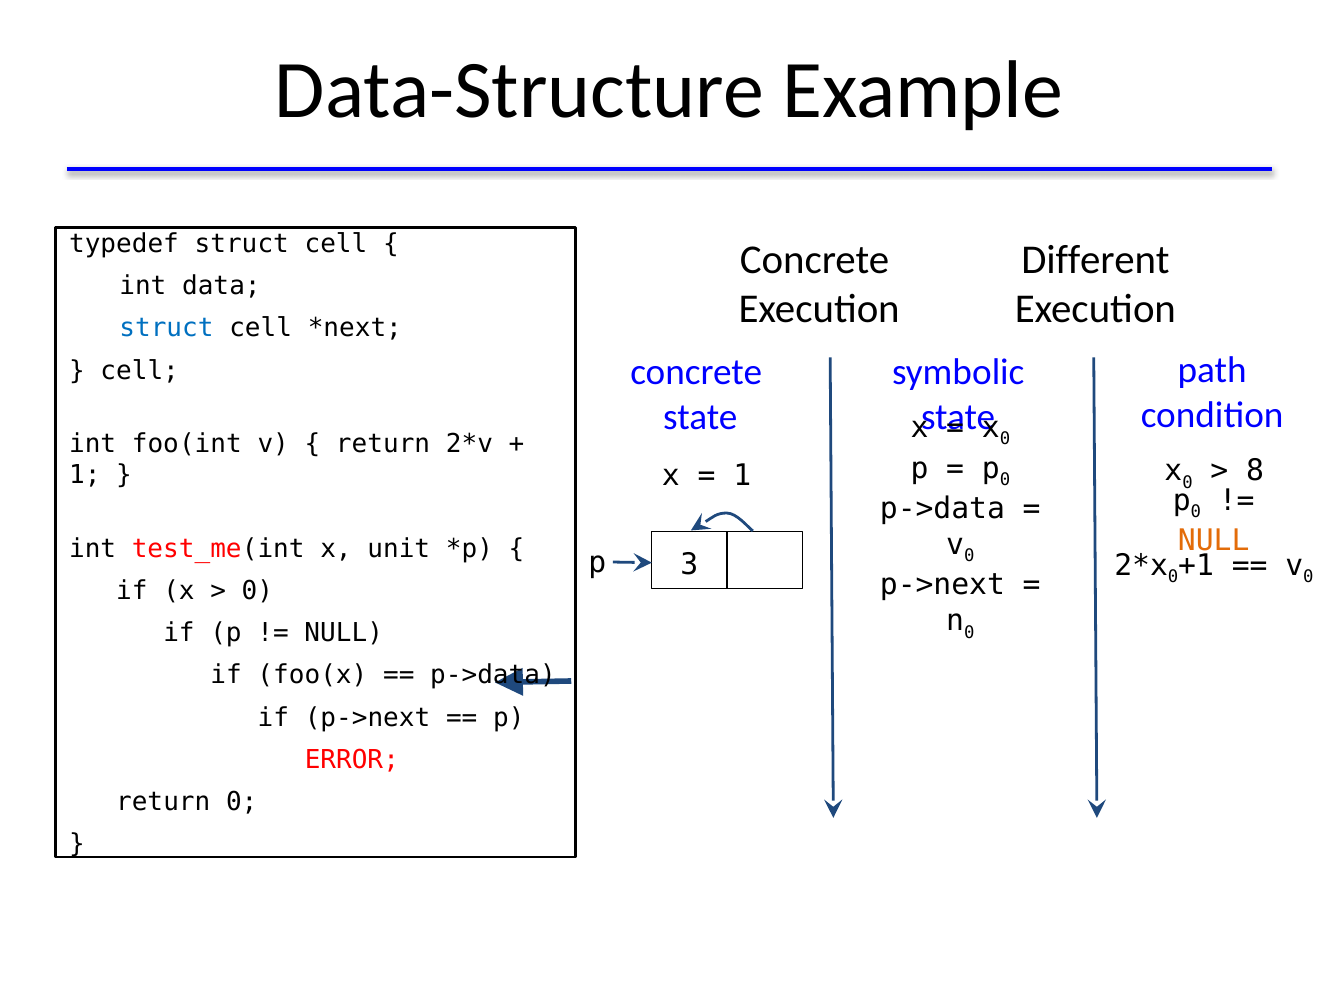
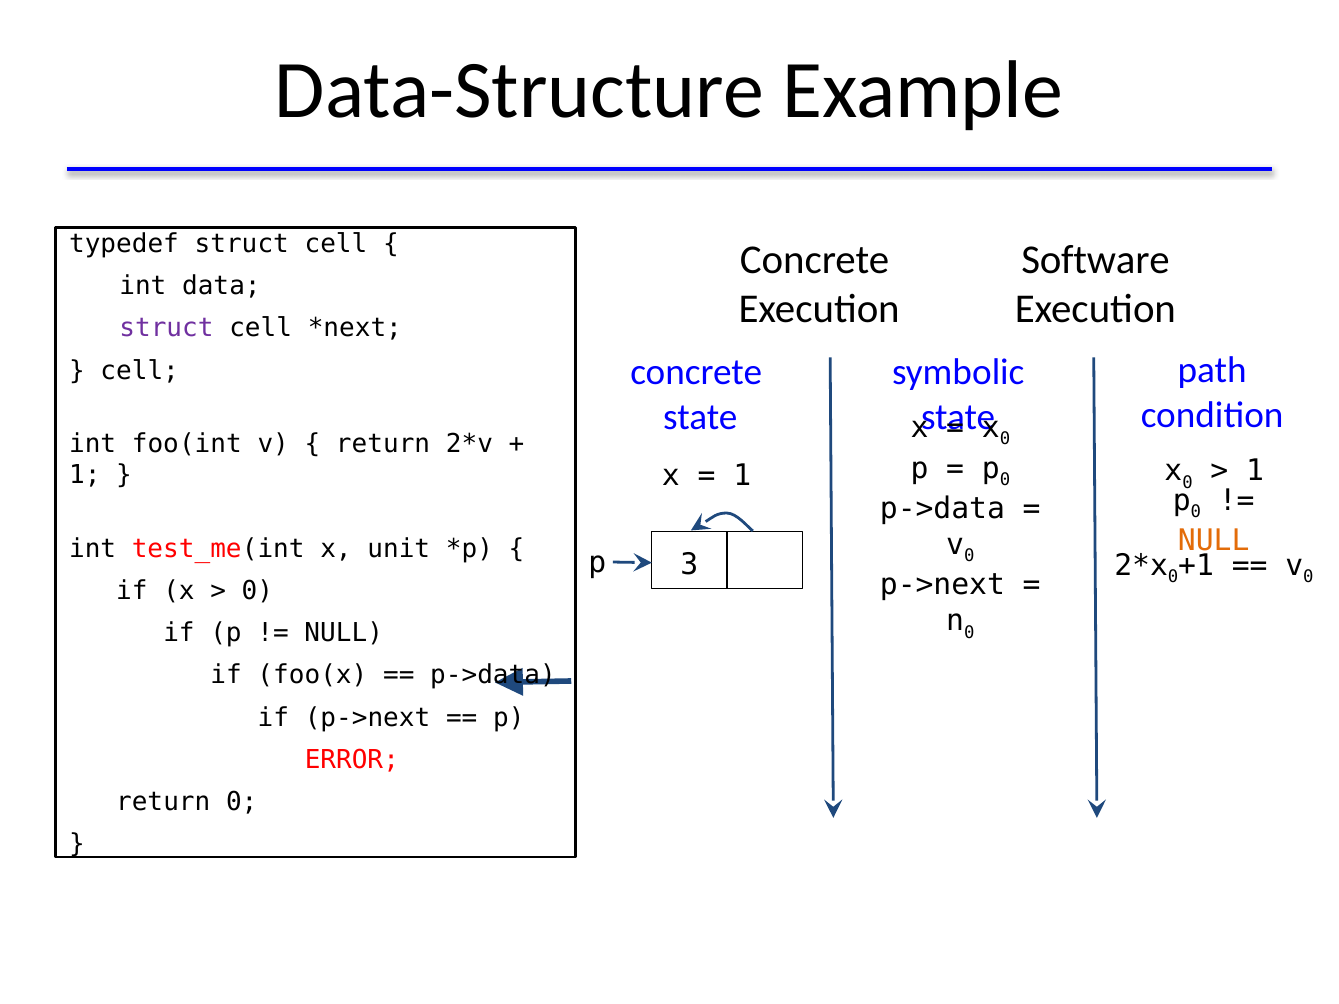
Different: Different -> Software
struct at (166, 328) colour: blue -> purple
8 at (1255, 471): 8 -> 1
